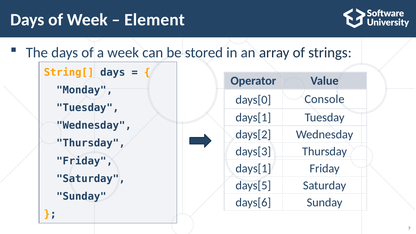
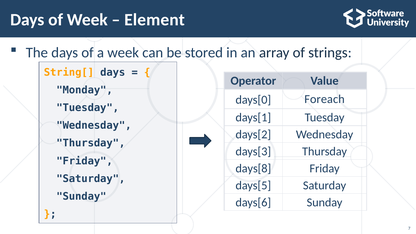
Console: Console -> Foreach
days[1 at (253, 168): days[1 -> days[8
